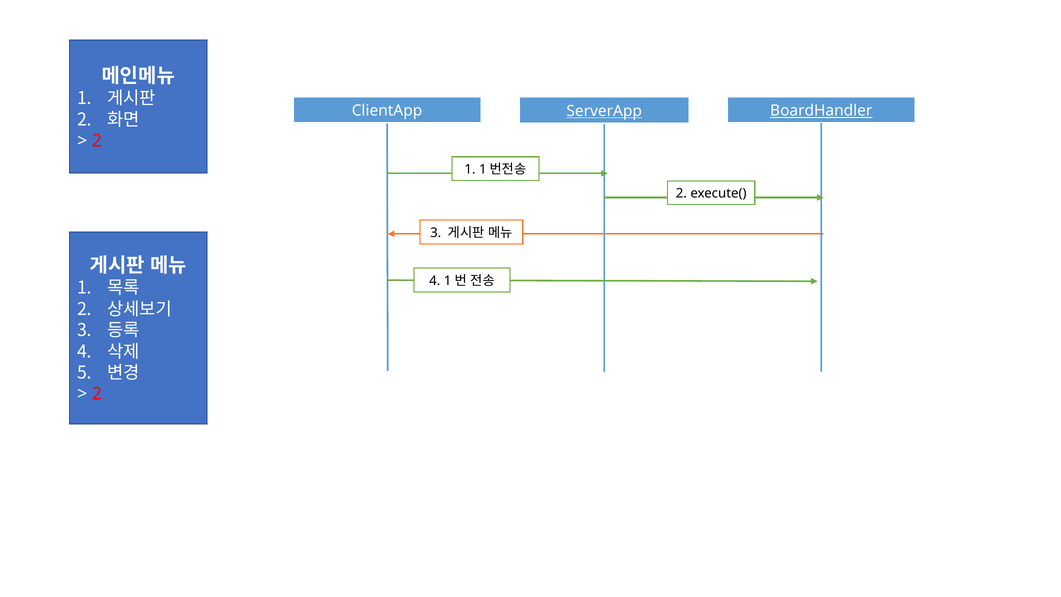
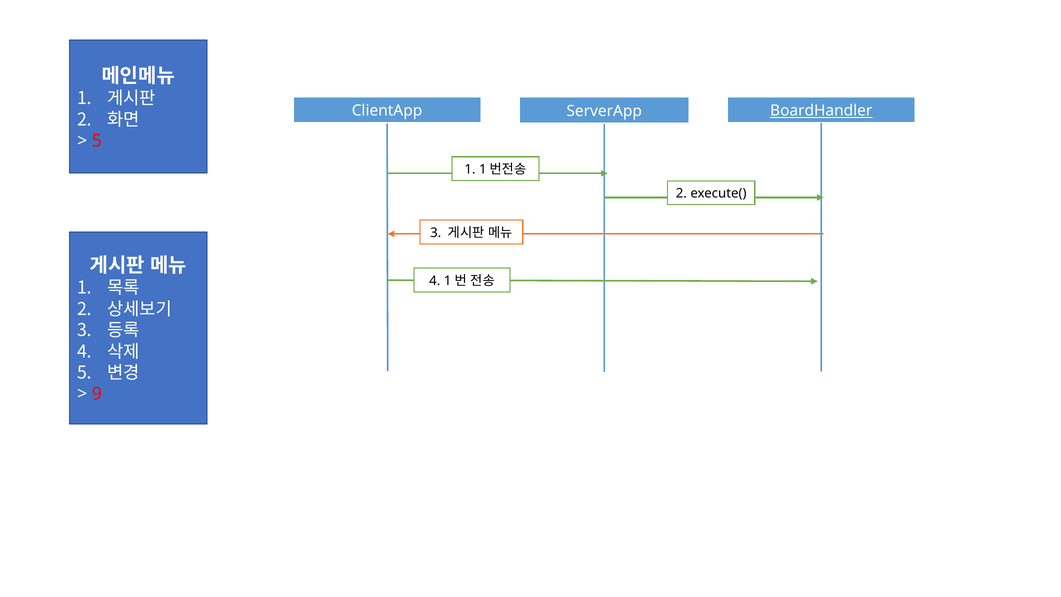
ServerApp underline: present -> none
2 at (97, 141): 2 -> 5
2 at (97, 394): 2 -> 9
